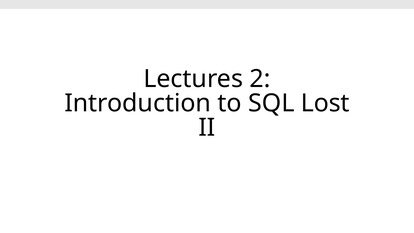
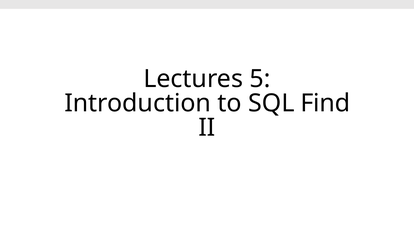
2: 2 -> 5
Lost: Lost -> Find
